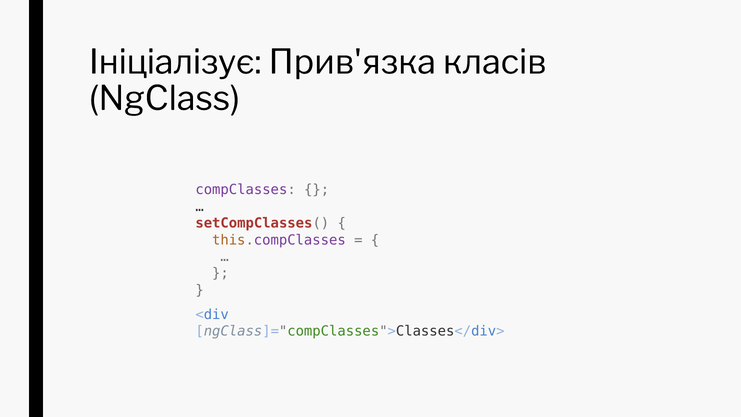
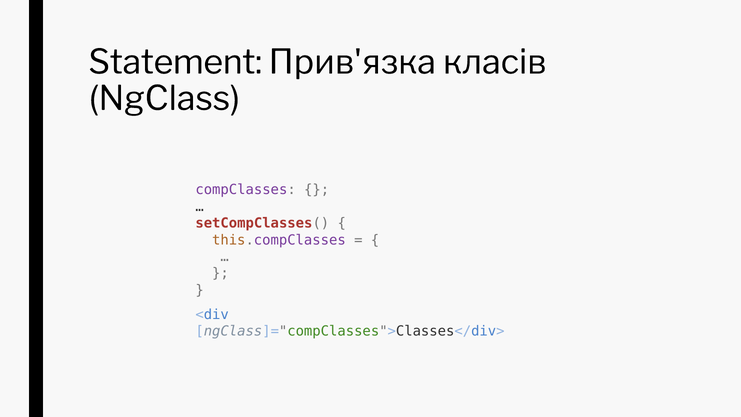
Ініціалізує: Ініціалізує -> Statement
